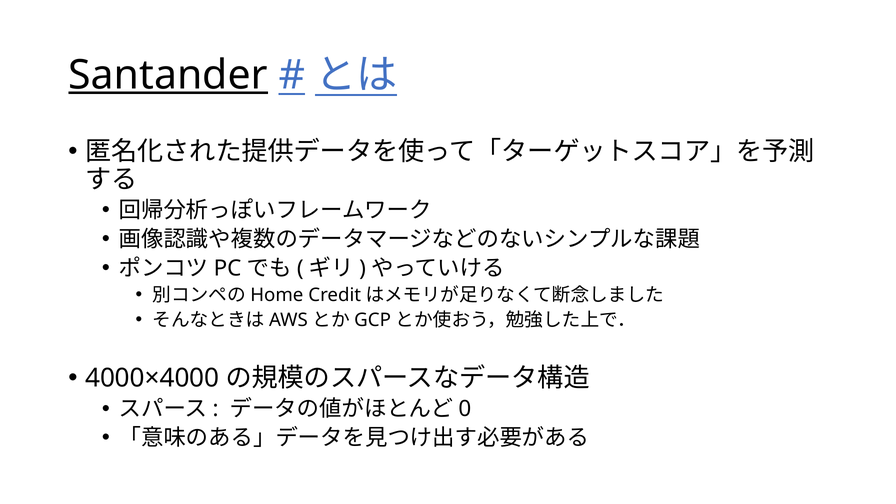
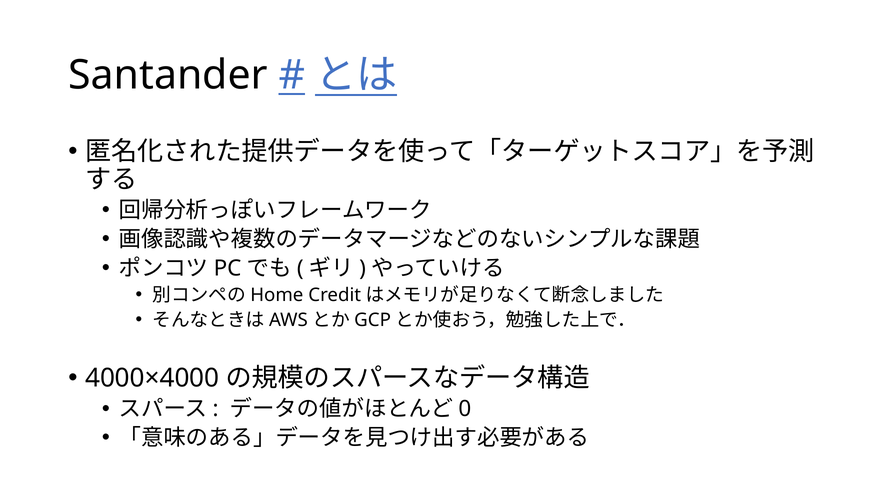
Santander underline: present -> none
